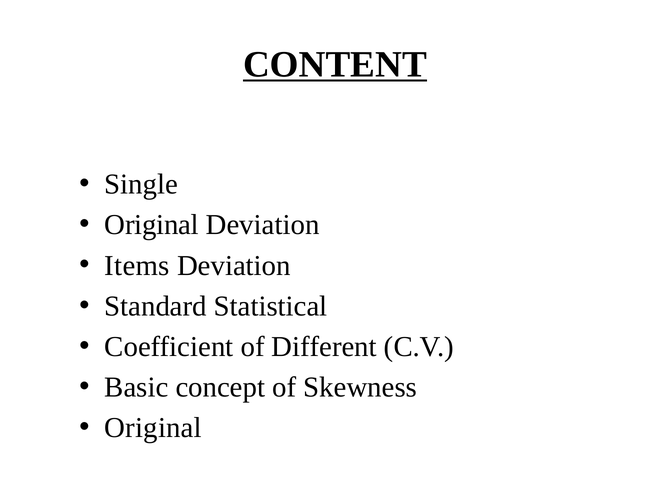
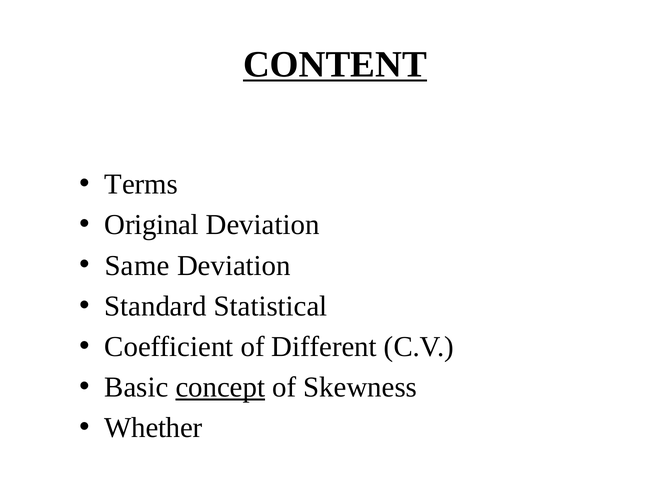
Single: Single -> Terms
Items: Items -> Same
concept underline: none -> present
Original at (153, 428): Original -> Whether
